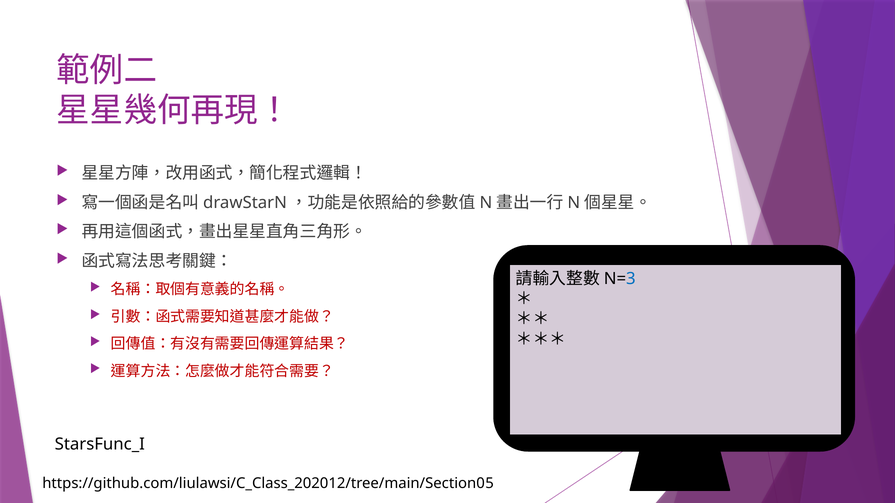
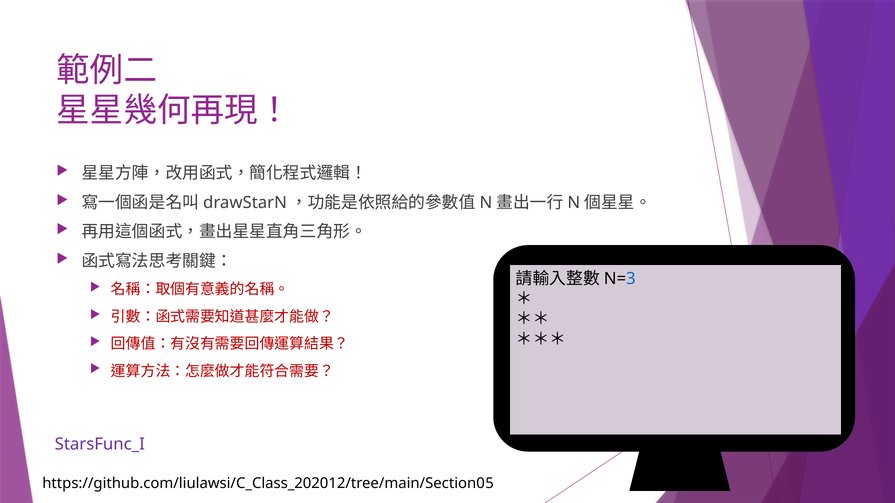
StarsFunc_I colour: black -> purple
